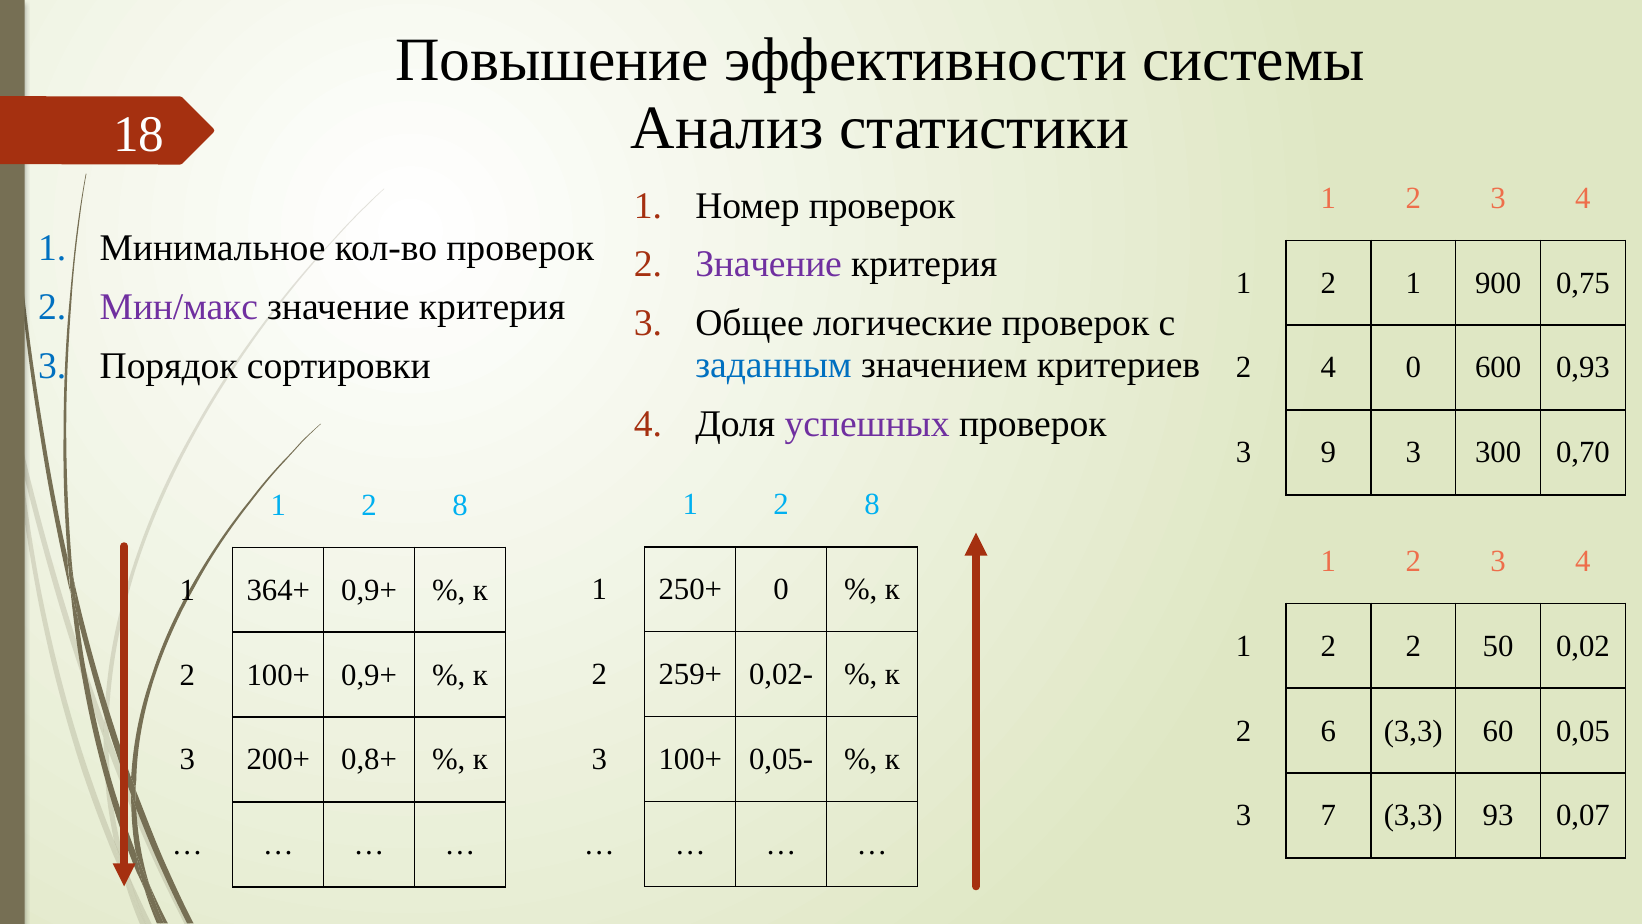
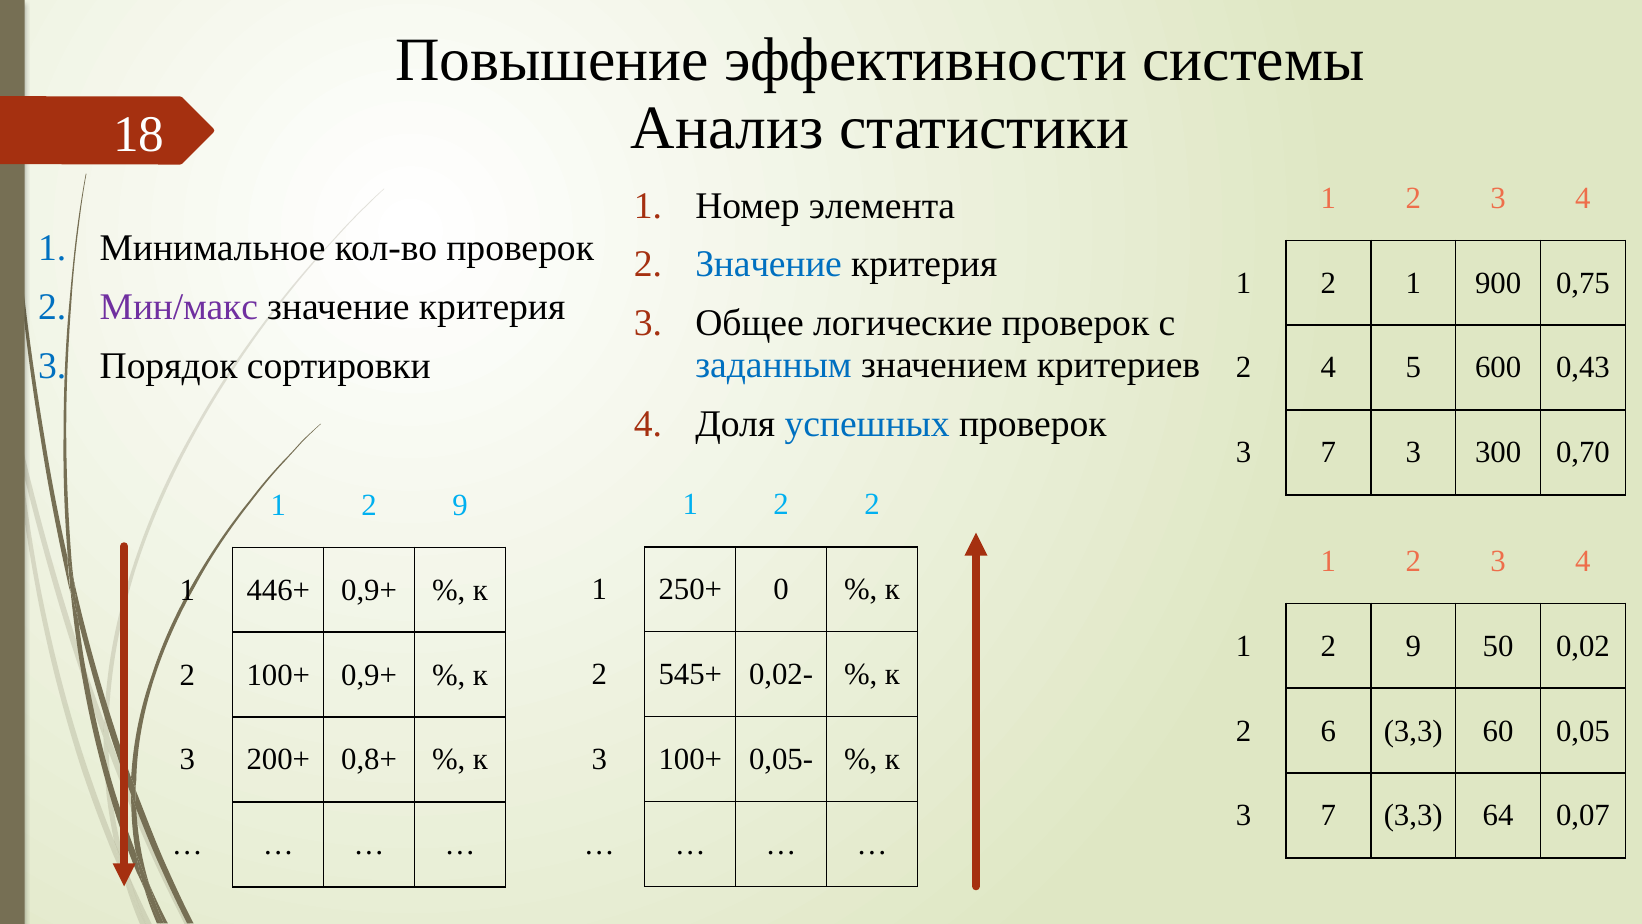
Номер проверок: проверок -> элемента
Значение at (769, 264) colour: purple -> blue
4 0: 0 -> 5
0,93: 0,93 -> 0,43
успешных colour: purple -> blue
9 at (1328, 453): 9 -> 7
8 at (872, 504): 8 -> 2
8 at (460, 505): 8 -> 9
364+: 364+ -> 446+
2 at (1413, 646): 2 -> 9
259+: 259+ -> 545+
93: 93 -> 64
